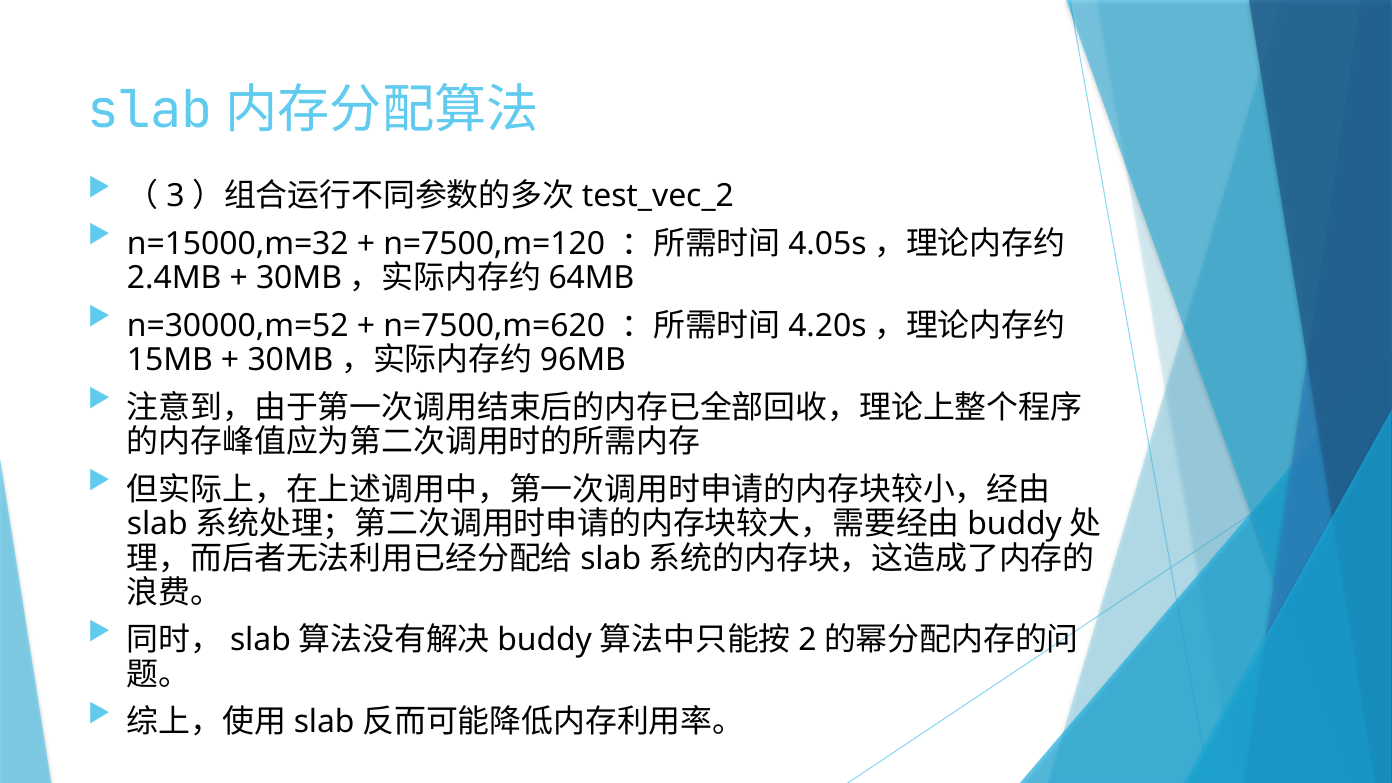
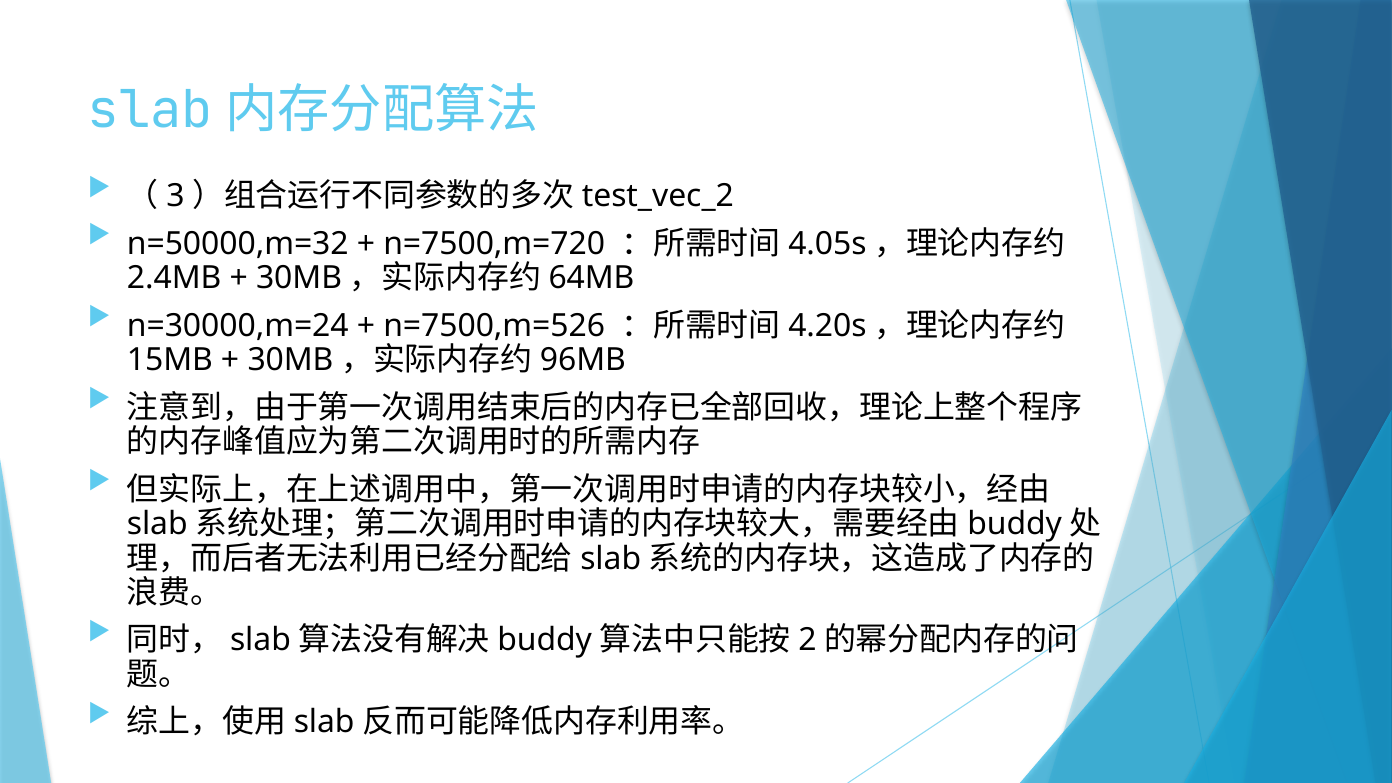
n=15000,m=32: n=15000,m=32 -> n=50000,m=32
n=7500,m=120: n=7500,m=120 -> n=7500,m=720
n=30000,m=52: n=30000,m=52 -> n=30000,m=24
n=7500,m=620: n=7500,m=620 -> n=7500,m=526
